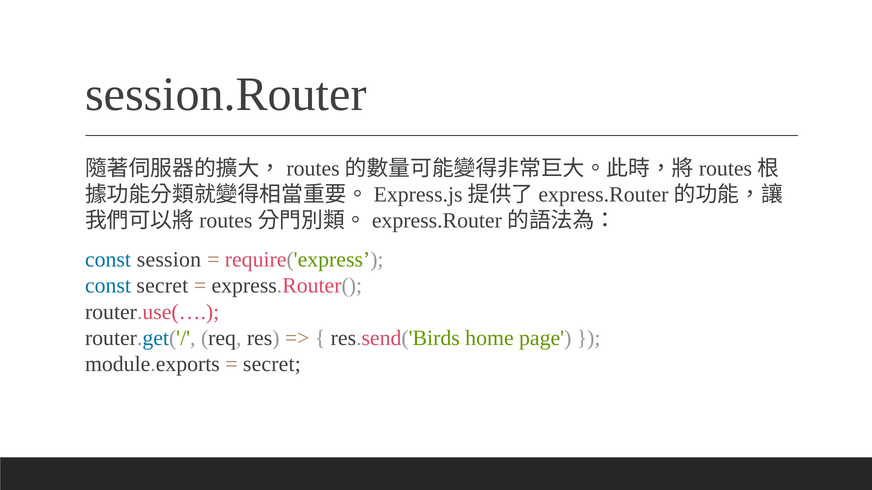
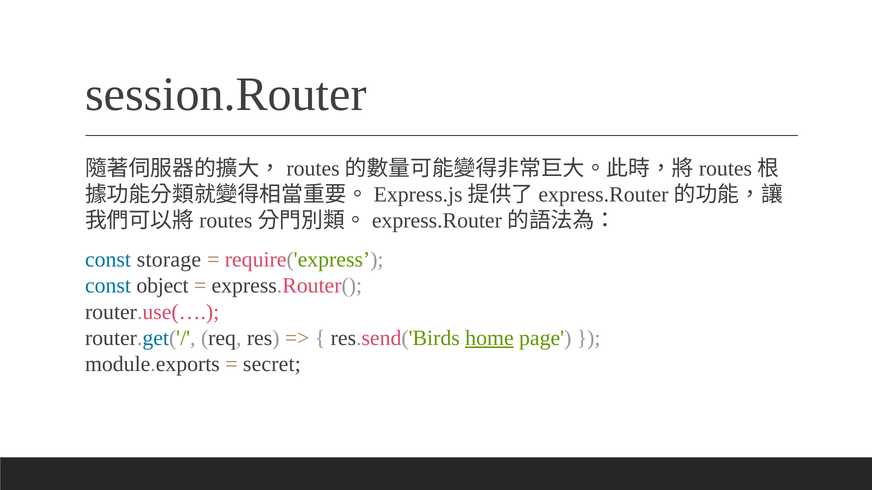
session: session -> storage
const secret: secret -> object
home underline: none -> present
